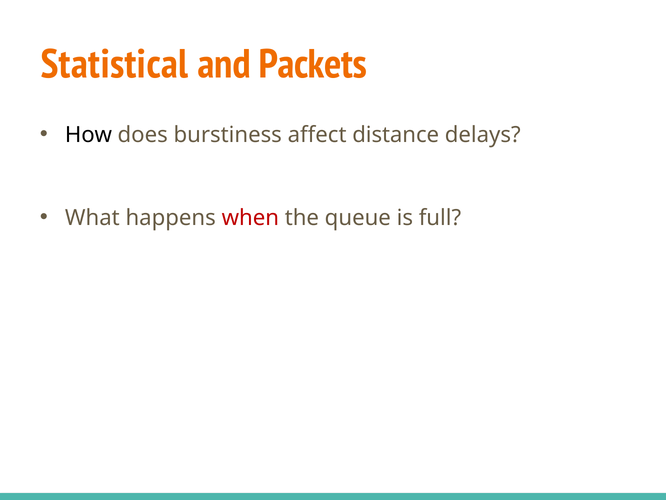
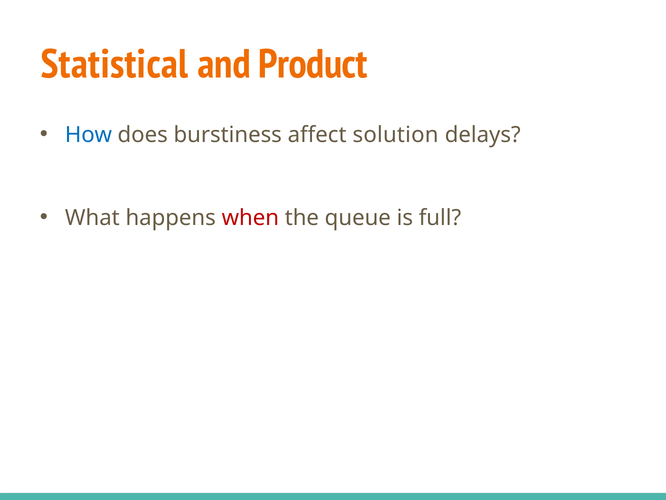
Packets: Packets -> Product
How colour: black -> blue
distance: distance -> solution
